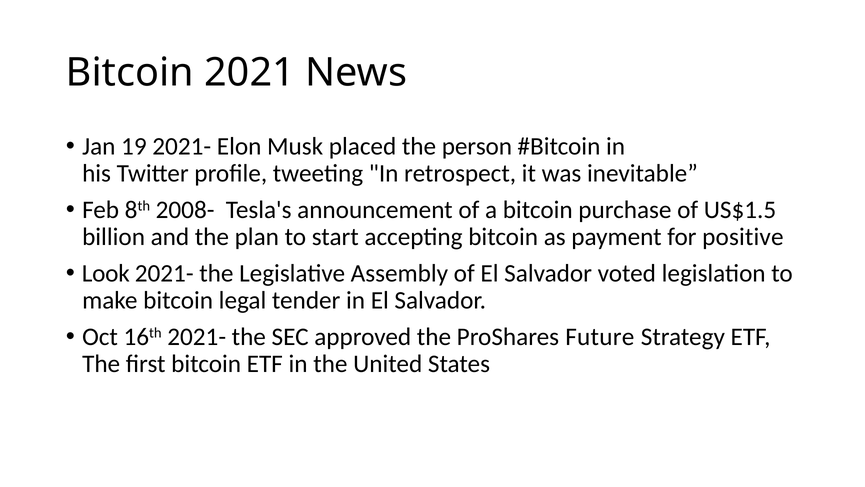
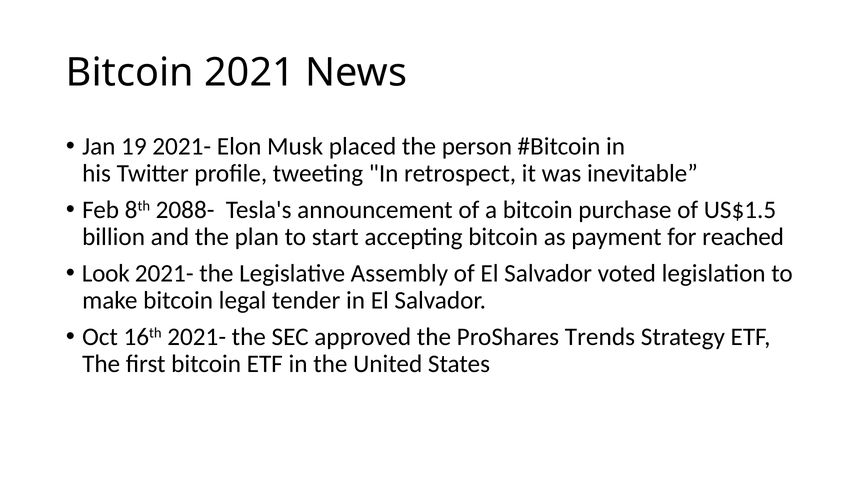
2008-: 2008- -> 2088-
positive: positive -> reached
Future: Future -> Trends
